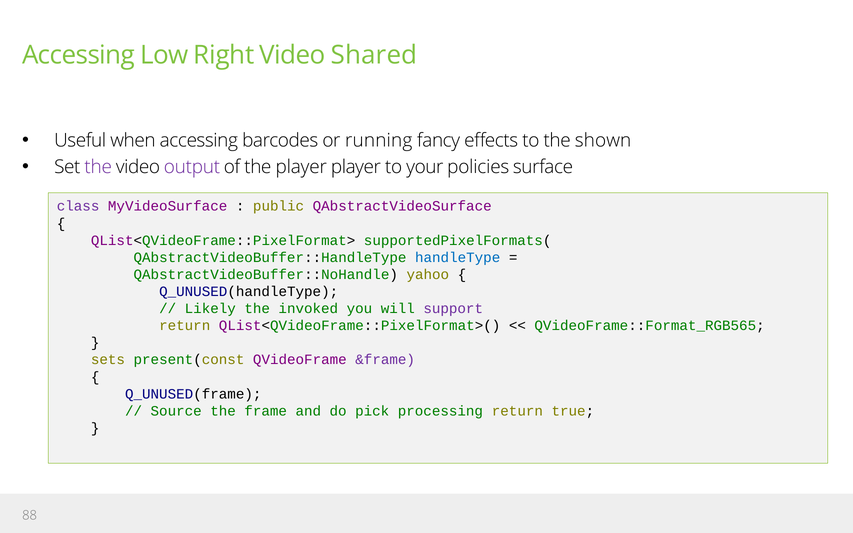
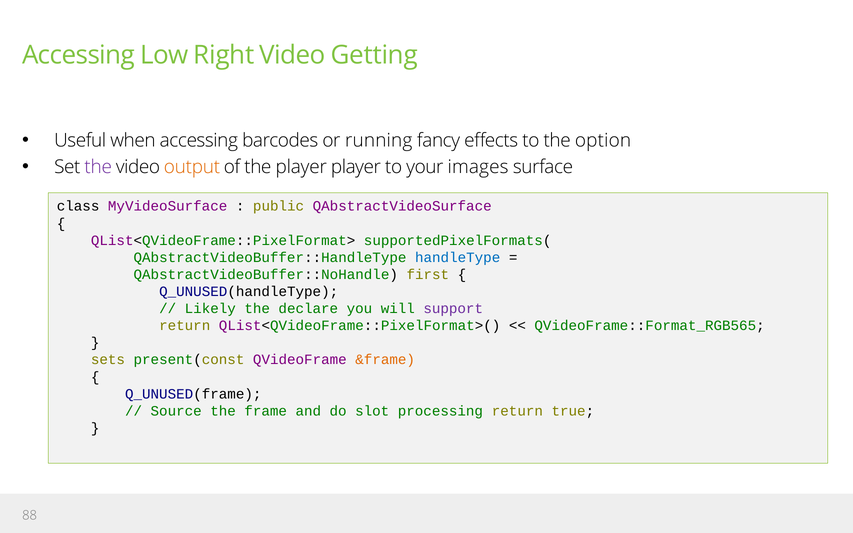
Shared: Shared -> Getting
shown: shown -> option
output colour: purple -> orange
policies: policies -> images
class colour: purple -> black
yahoo: yahoo -> first
invoked: invoked -> declare
&frame colour: purple -> orange
pick: pick -> slot
